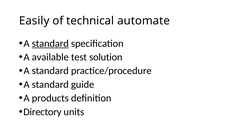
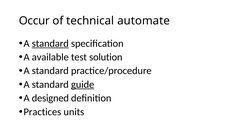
Easily: Easily -> Occur
guide underline: none -> present
products: products -> designed
Directory: Directory -> Practices
